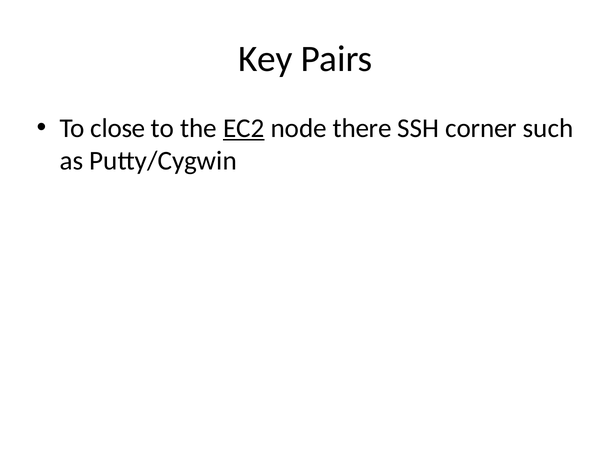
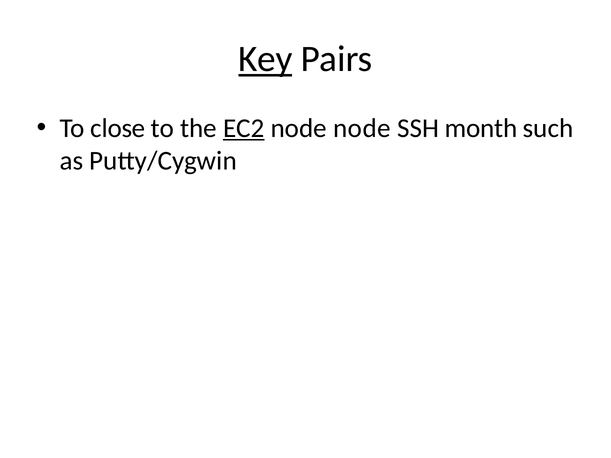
Key underline: none -> present
node there: there -> node
corner: corner -> month
